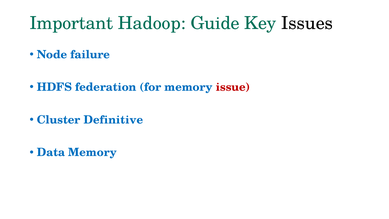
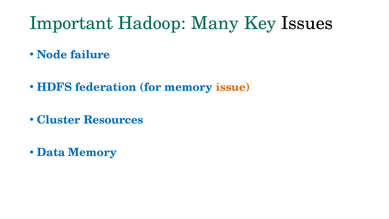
Guide: Guide -> Many
issue colour: red -> orange
Definitive: Definitive -> Resources
